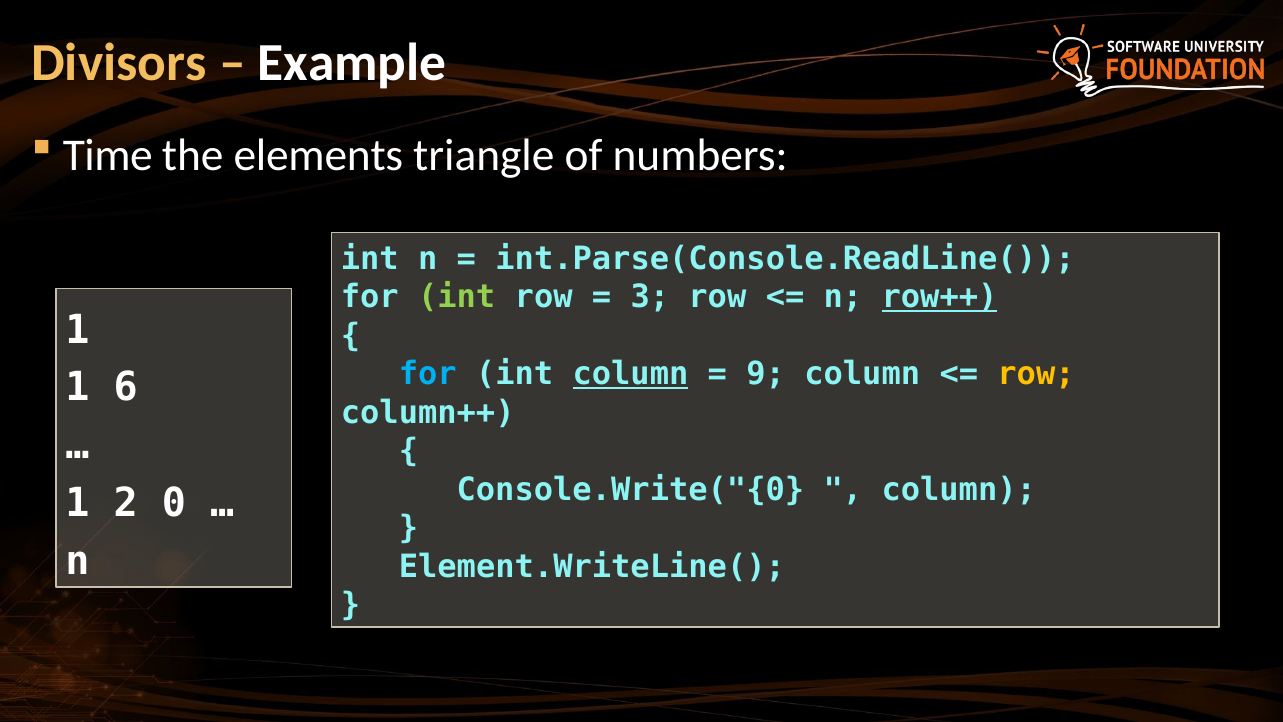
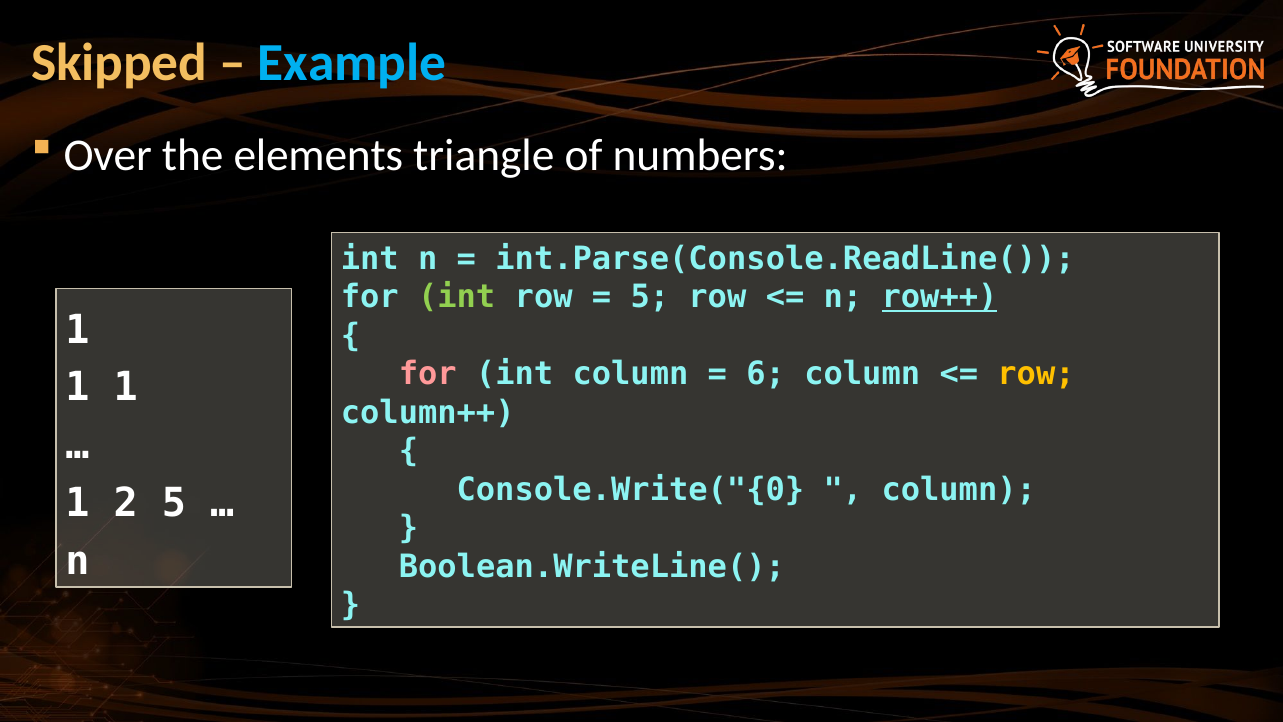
Divisors: Divisors -> Skipped
Example colour: white -> light blue
Time: Time -> Over
3 at (650, 297): 3 -> 5
for at (428, 374) colour: light blue -> pink
column at (630, 374) underline: present -> none
9: 9 -> 6
6 at (126, 388): 6 -> 1
2 0: 0 -> 5
Element.WriteLine(: Element.WriteLine( -> Boolean.WriteLine(
